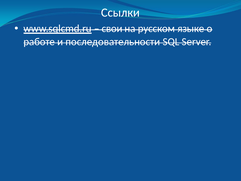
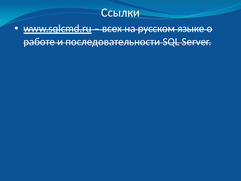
свои: свои -> всех
